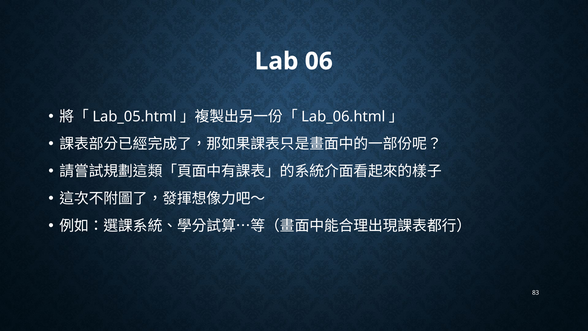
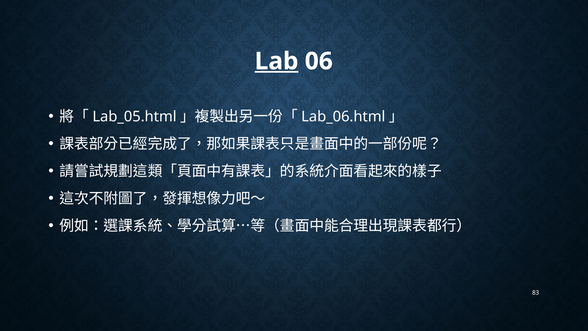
Lab underline: none -> present
